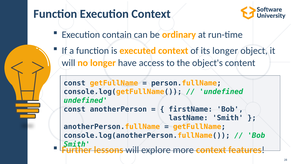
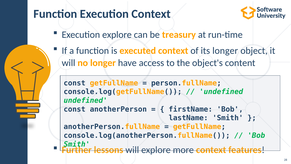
Execution contain: contain -> explore
ordinary: ordinary -> treasury
